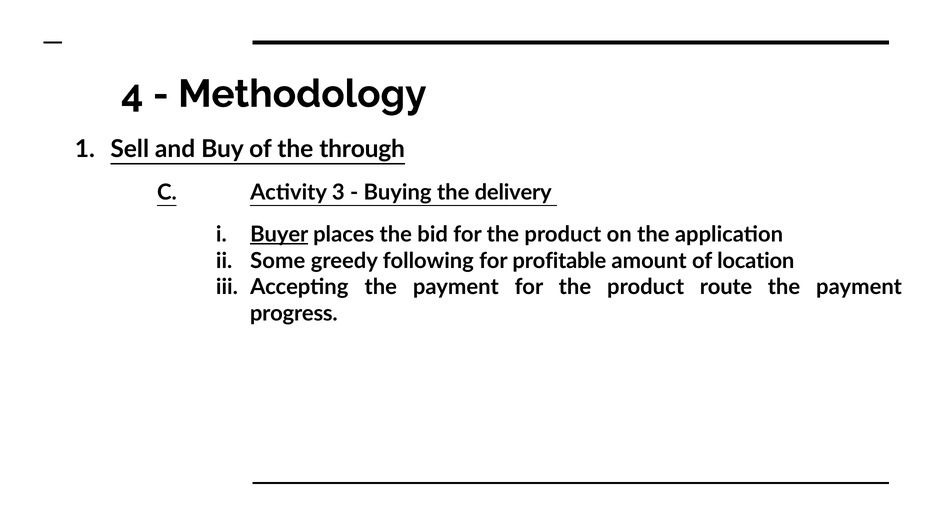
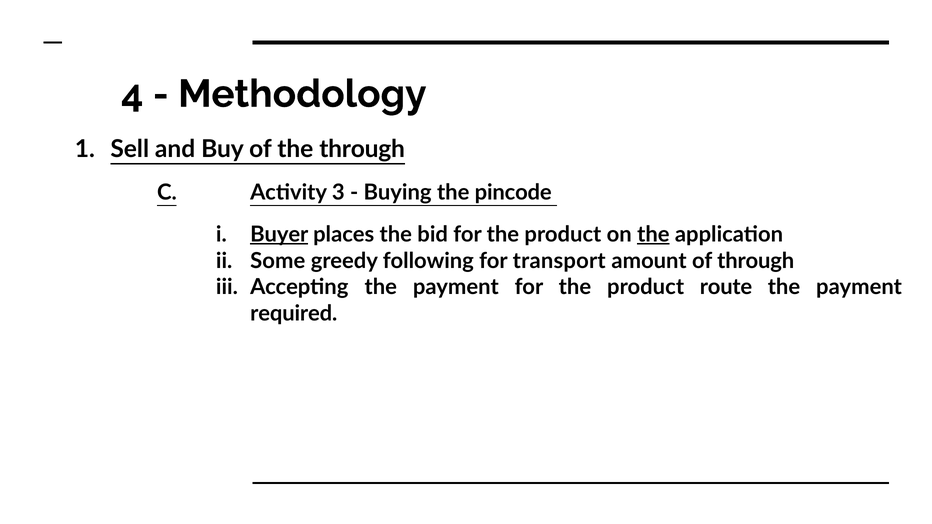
delivery: delivery -> pincode
the at (653, 235) underline: none -> present
profitable: profitable -> transport
of location: location -> through
progress: progress -> required
